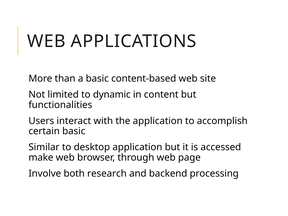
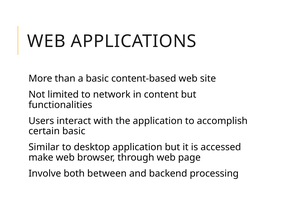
dynamic: dynamic -> network
research: research -> between
